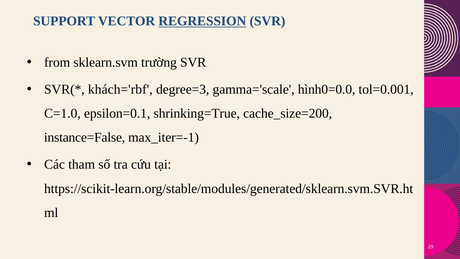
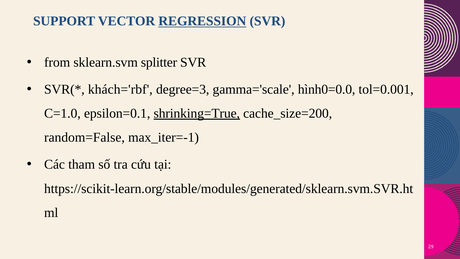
trường: trường -> splitter
shrinking=True underline: none -> present
instance=False: instance=False -> random=False
